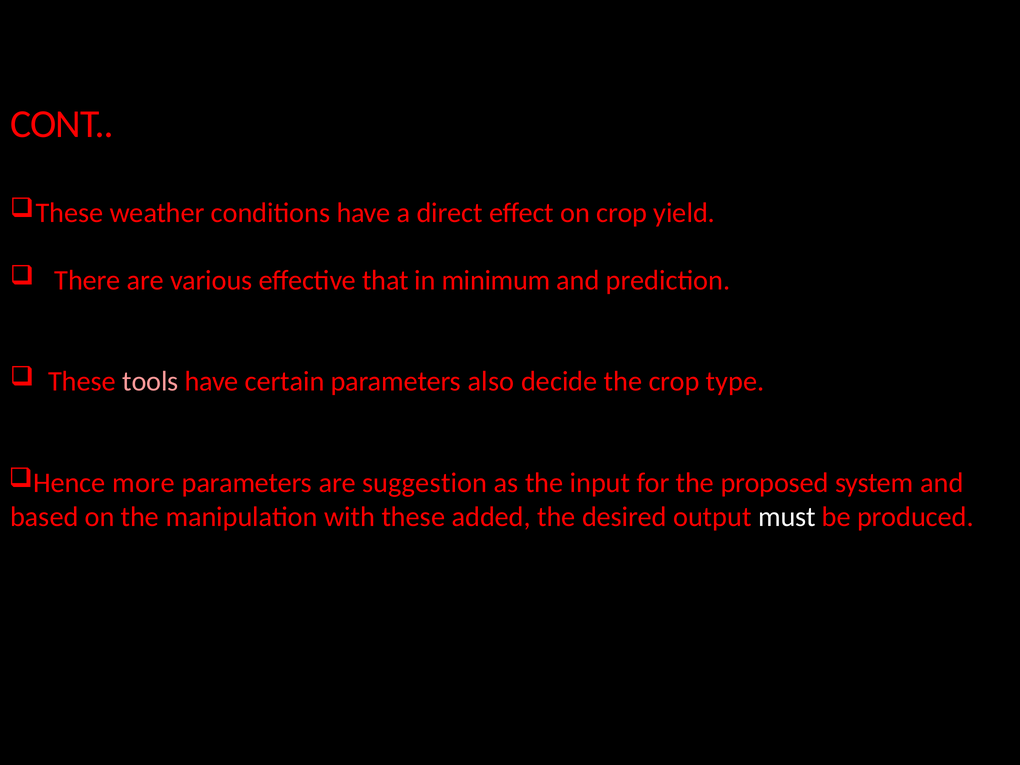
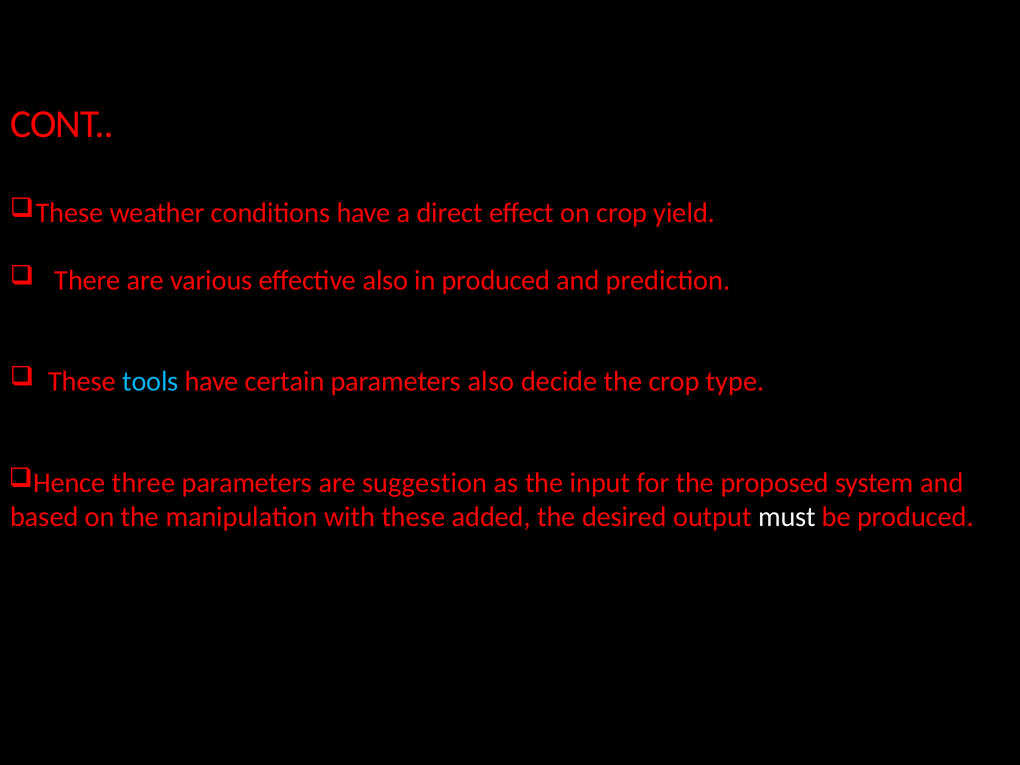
effective that: that -> also
in minimum: minimum -> produced
tools colour: pink -> light blue
more: more -> three
